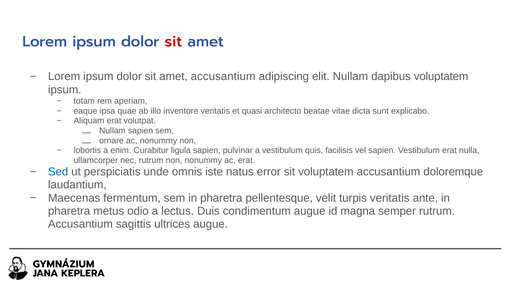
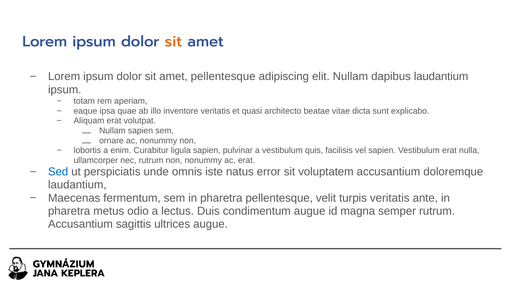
sit at (174, 41) colour: red -> orange
amet accusantium: accusantium -> pellentesque
dapibus voluptatem: voluptatem -> laudantium
